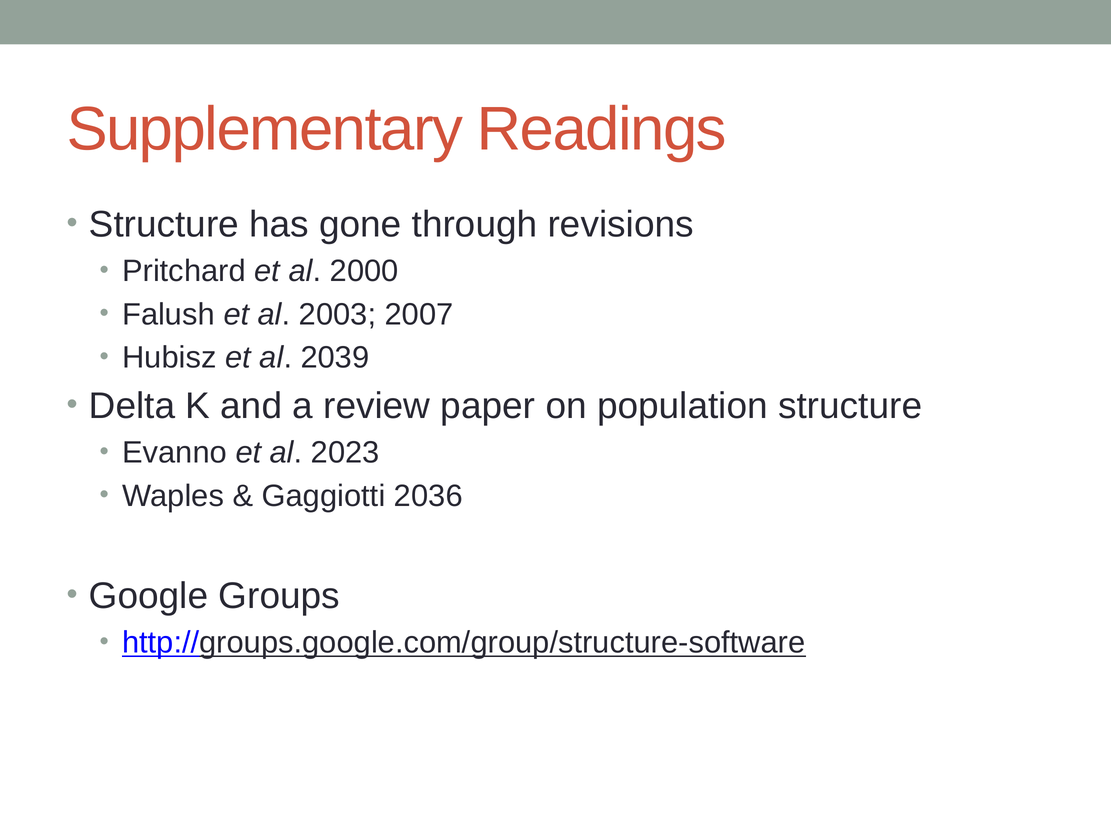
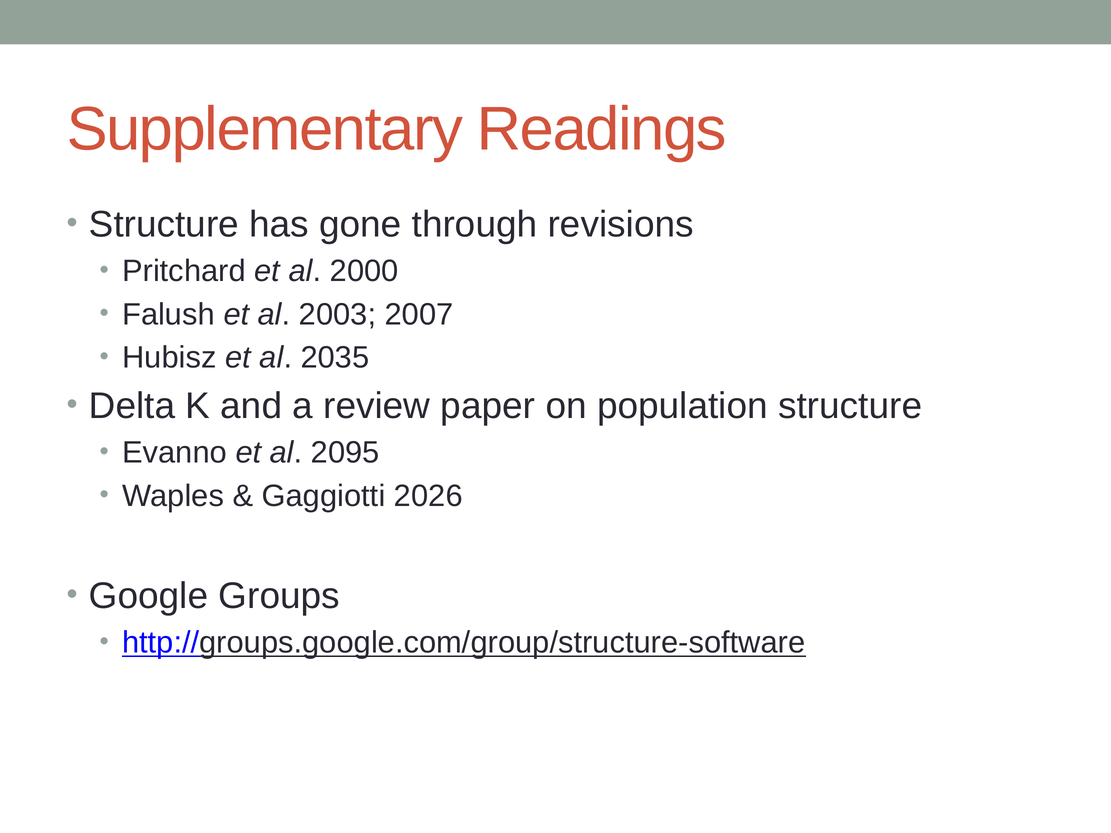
2039: 2039 -> 2035
2023: 2023 -> 2095
2036: 2036 -> 2026
